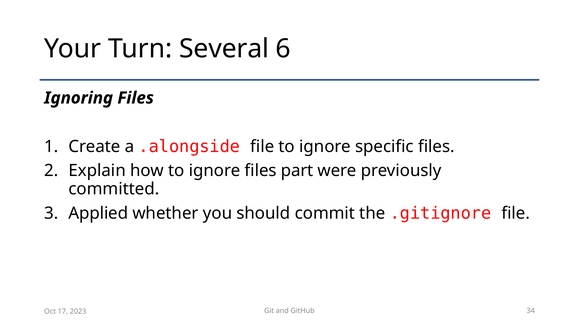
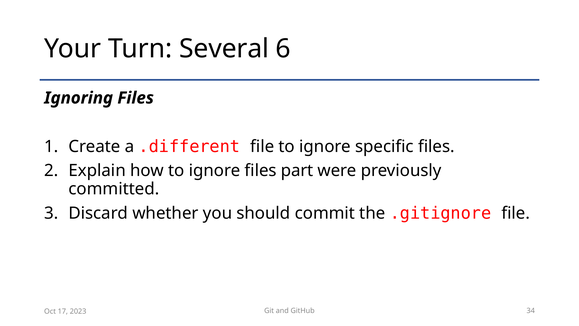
.alongside: .alongside -> .different
Applied: Applied -> Discard
